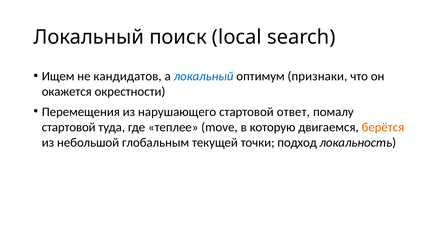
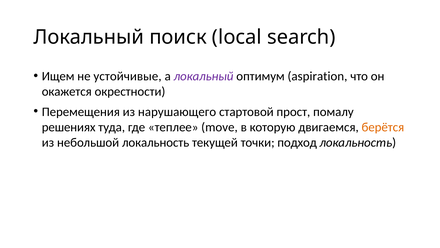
кандидатов: кандидатов -> устойчивые
локальный at (204, 76) colour: blue -> purple
признаки: признаки -> aspiration
ответ: ответ -> прост
стартовой at (69, 127): стартовой -> решениях
небольшой глобальным: глобальным -> локальность
